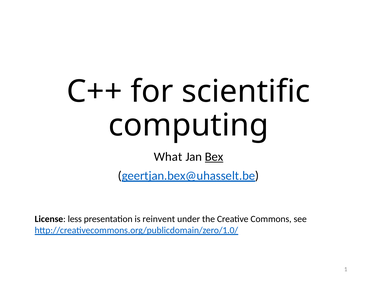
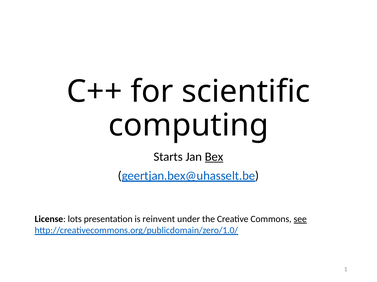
What: What -> Starts
less: less -> lots
see underline: none -> present
